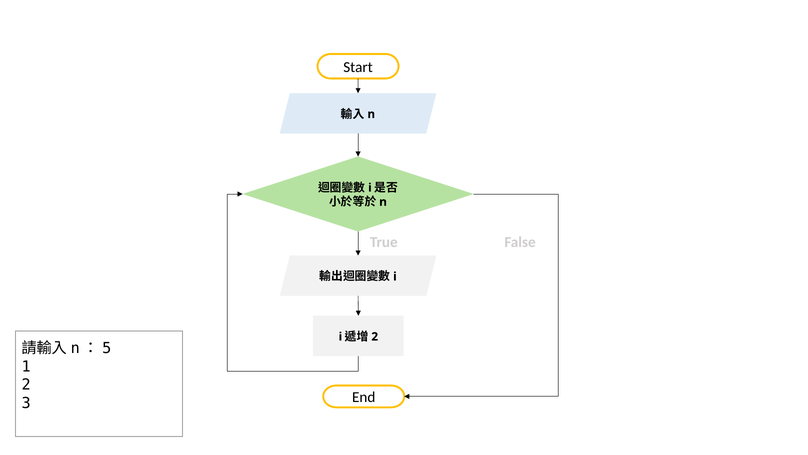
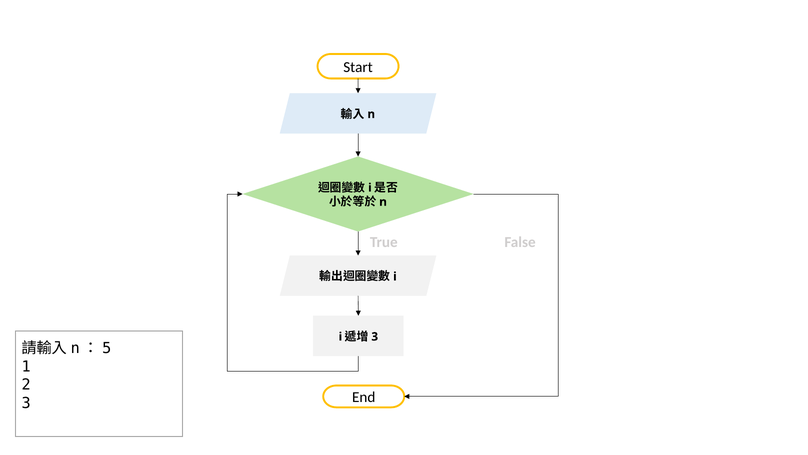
2 at (375, 336): 2 -> 3
